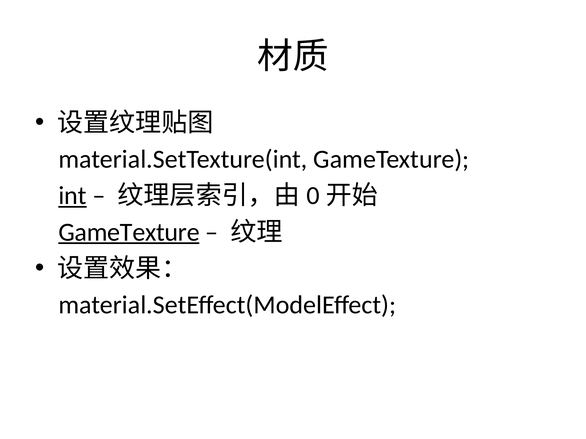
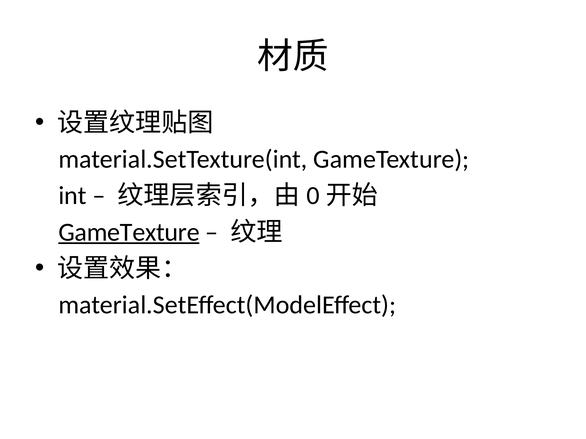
int underline: present -> none
